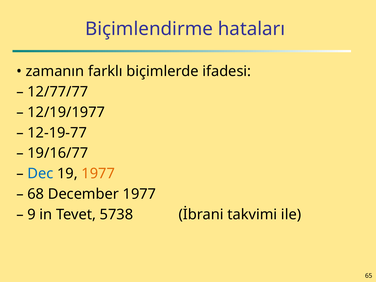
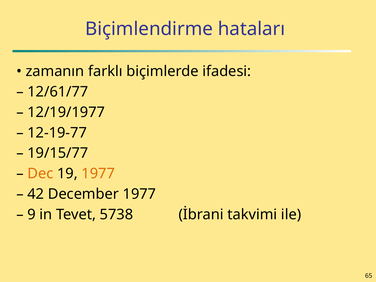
12/77/77: 12/77/77 -> 12/61/77
19/16/77: 19/16/77 -> 19/15/77
Dec colour: blue -> orange
68: 68 -> 42
